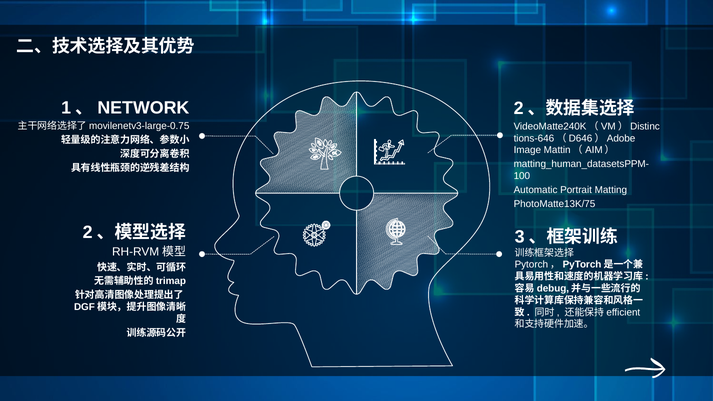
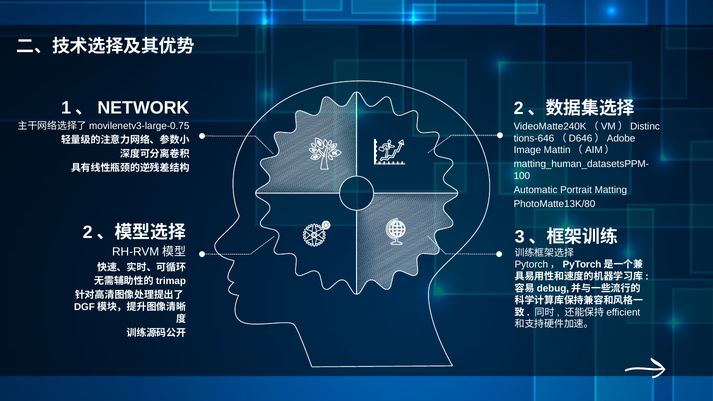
PhotoMatte13K/75: PhotoMatte13K/75 -> PhotoMatte13K/80
